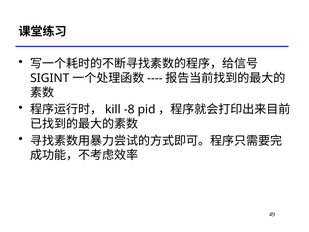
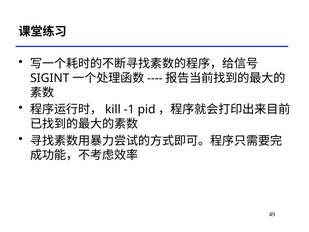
-8: -8 -> -1
